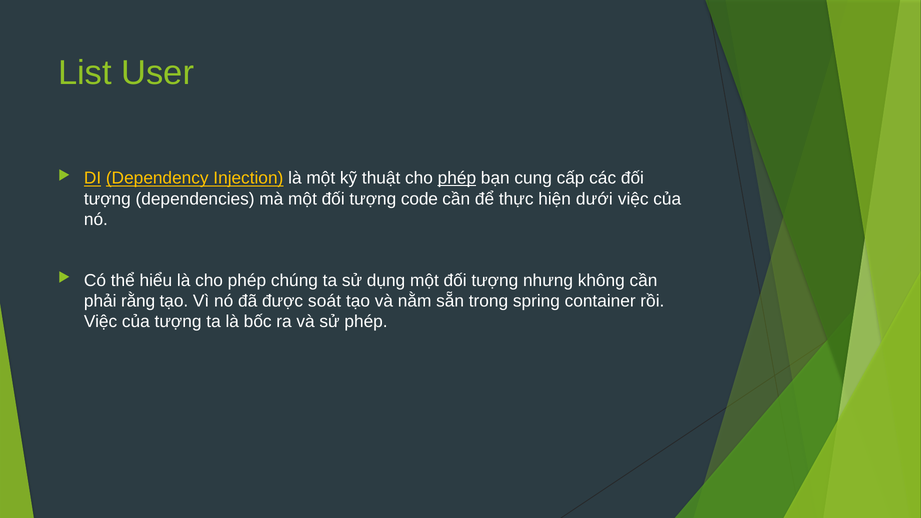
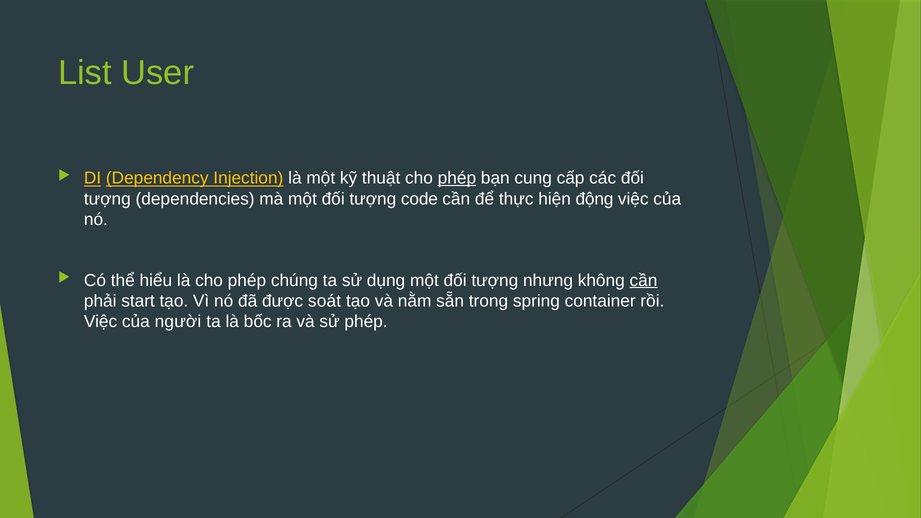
dưới: dưới -> động
cần at (643, 280) underline: none -> present
rằng: rằng -> start
của tượng: tượng -> người
